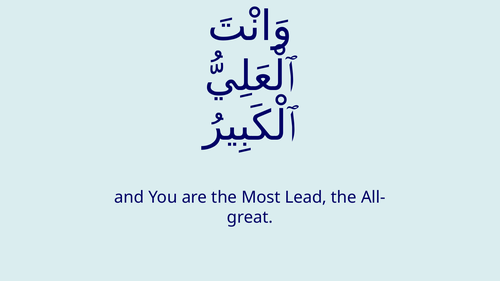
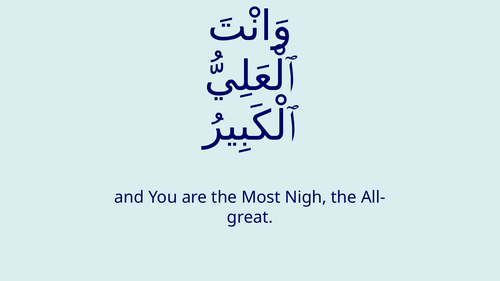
Lead: Lead -> Nigh
